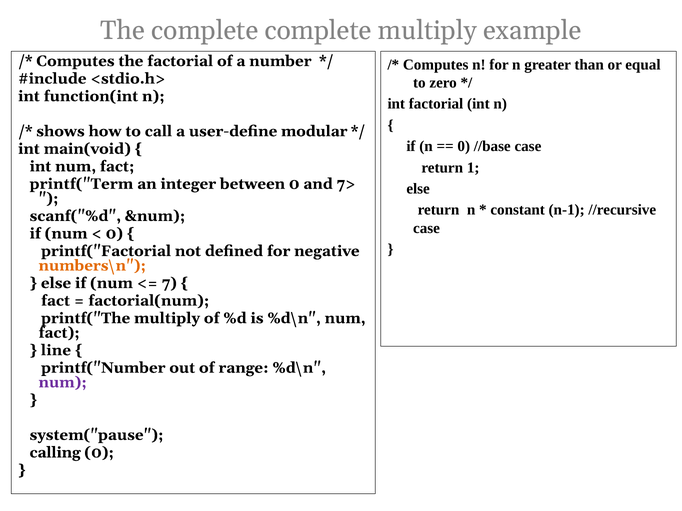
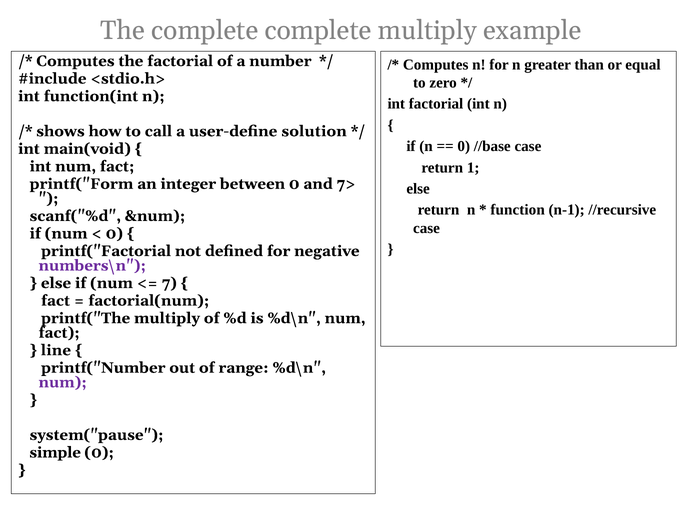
modular: modular -> solution
printf("Term: printf("Term -> printf("Form
constant: constant -> function
numbers\n colour: orange -> purple
calling: calling -> simple
